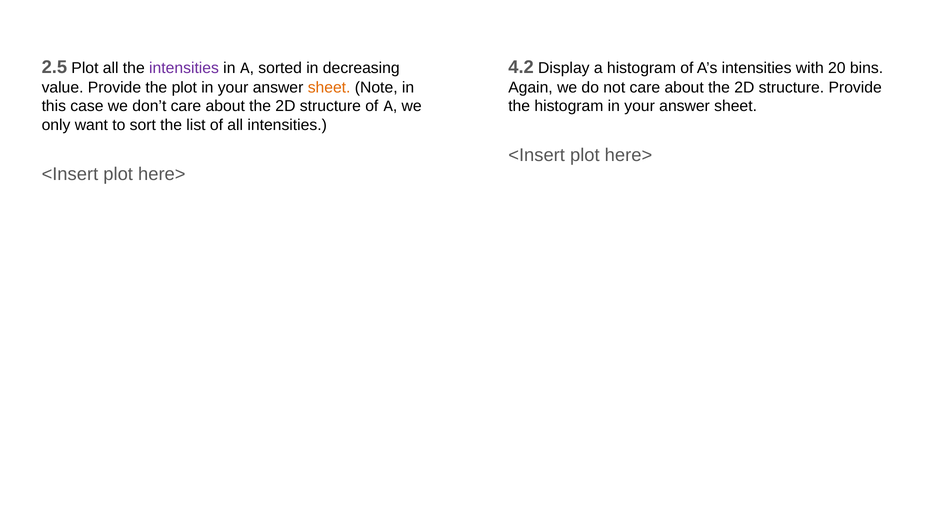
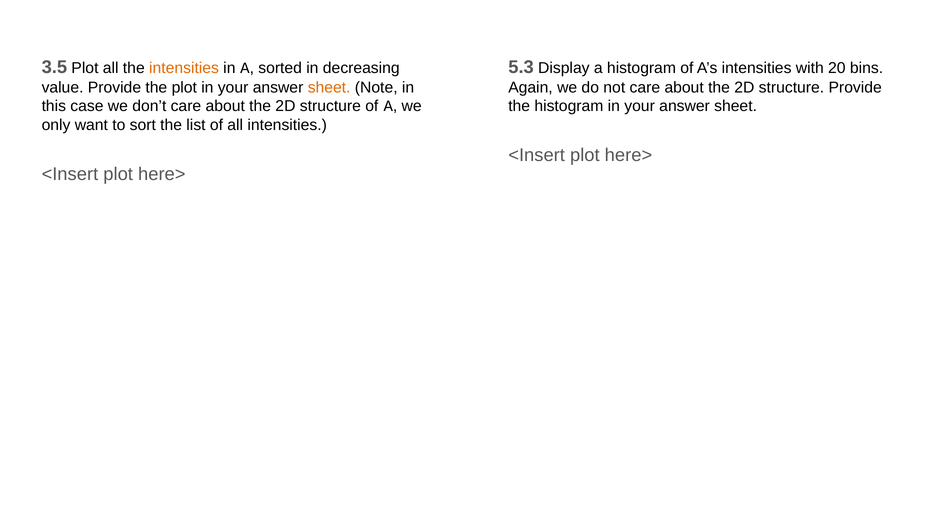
2.5: 2.5 -> 3.5
intensities at (184, 68) colour: purple -> orange
4.2: 4.2 -> 5.3
